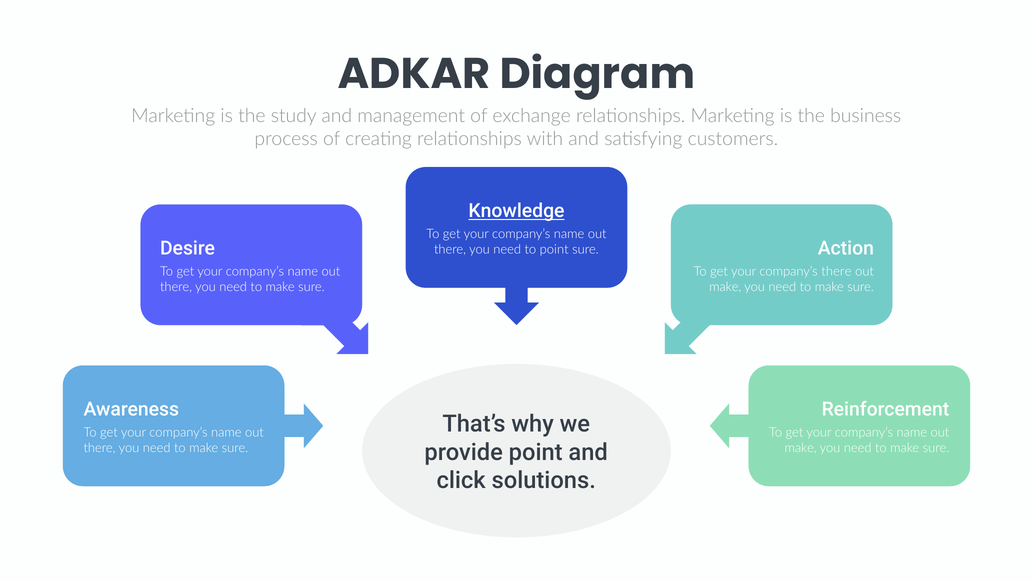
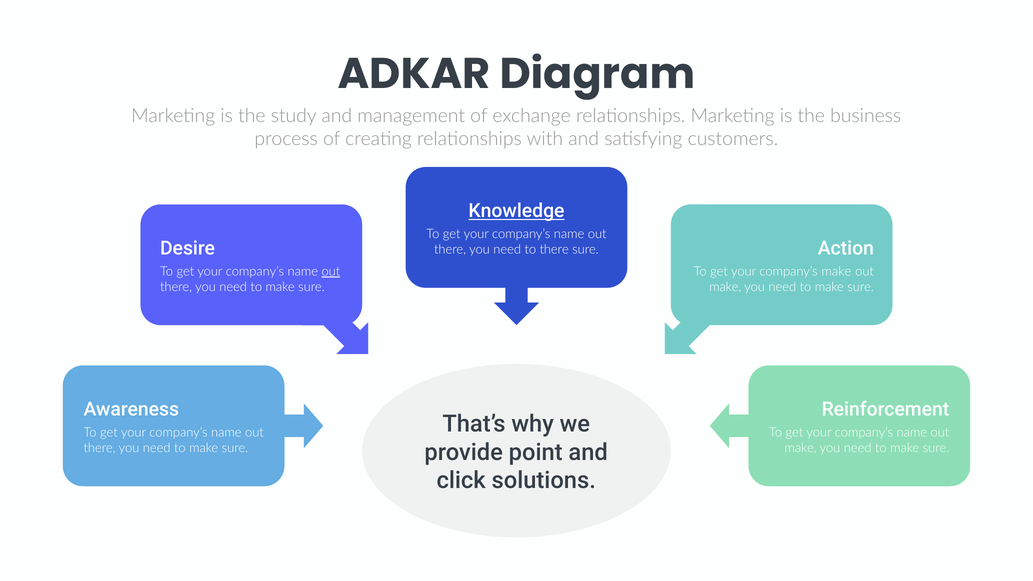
to point: point -> there
out at (331, 271) underline: none -> present
company’s there: there -> make
